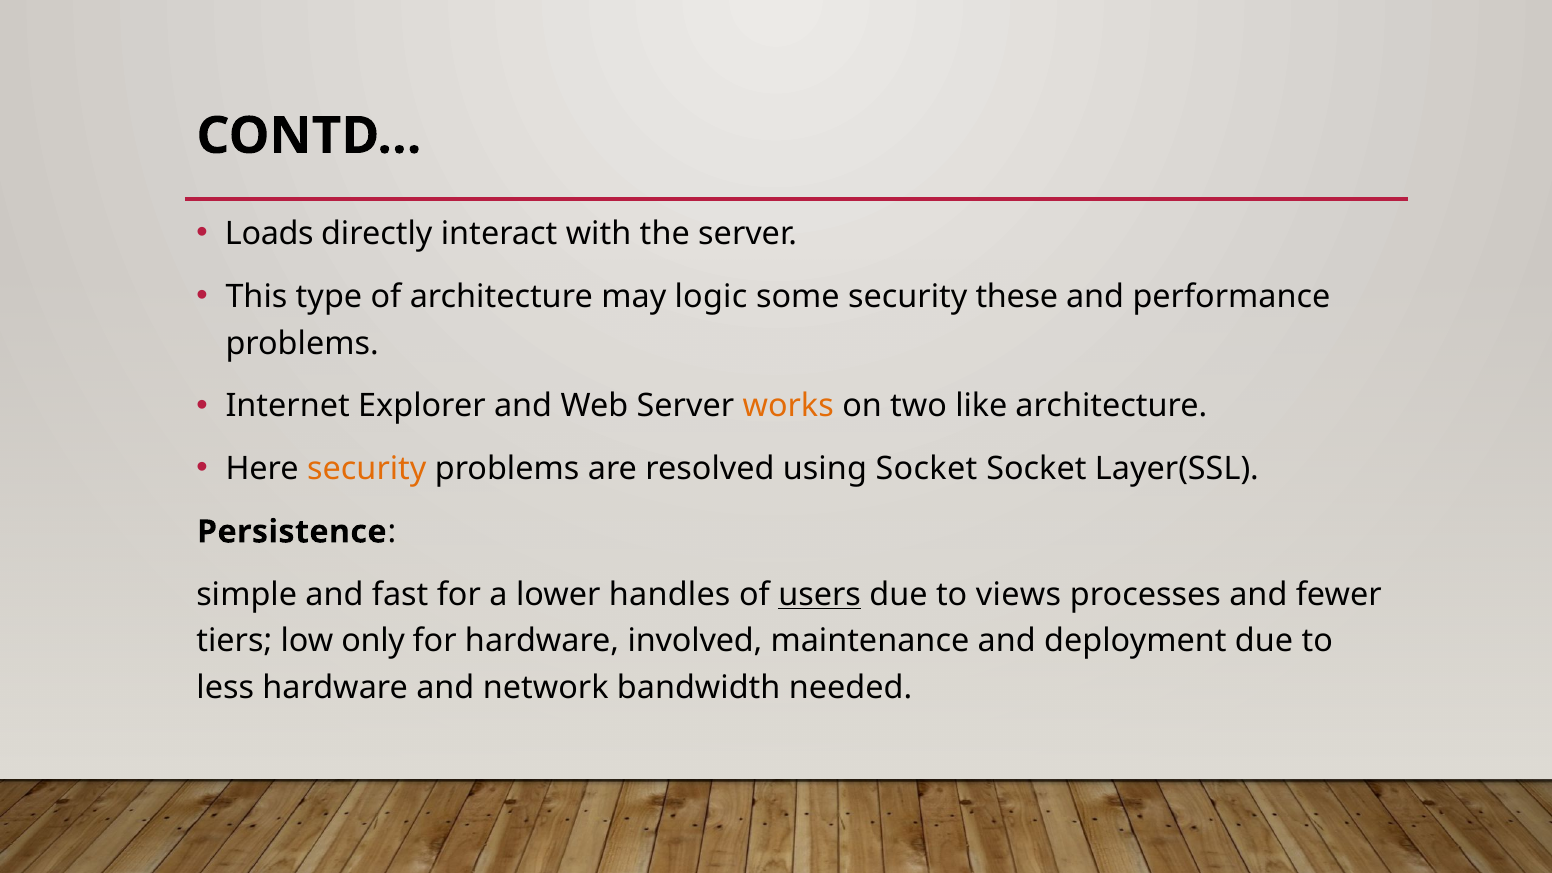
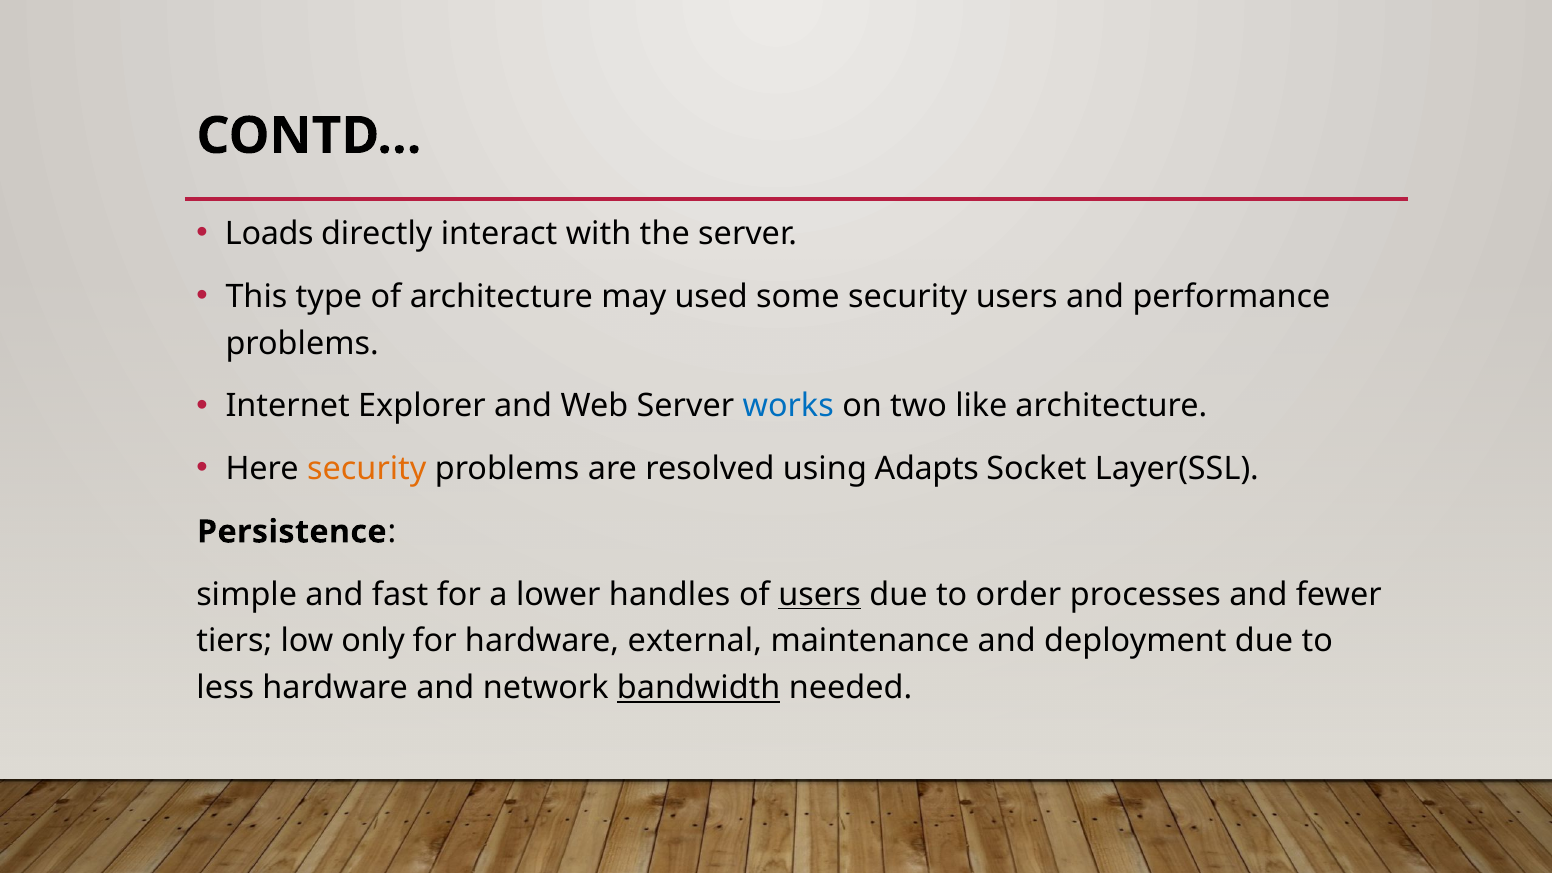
logic: logic -> used
security these: these -> users
works colour: orange -> blue
using Socket: Socket -> Adapts
views: views -> order
involved: involved -> external
bandwidth underline: none -> present
